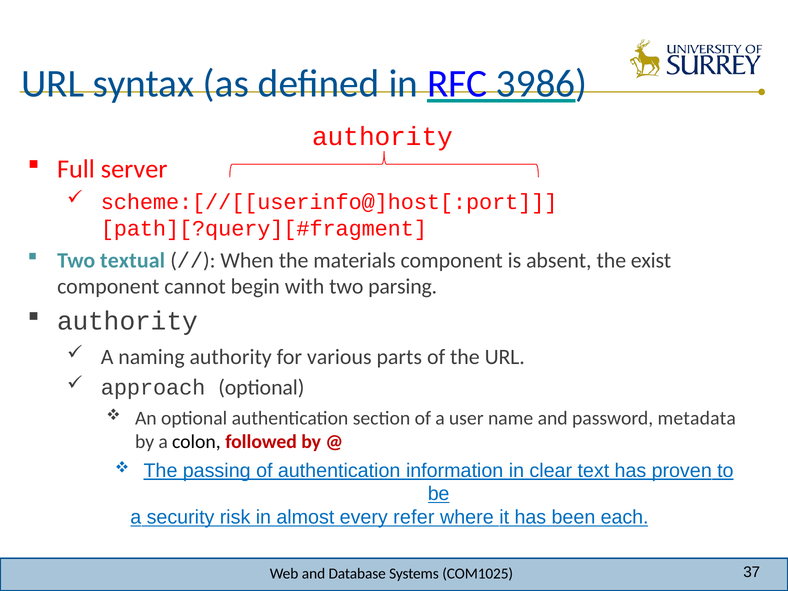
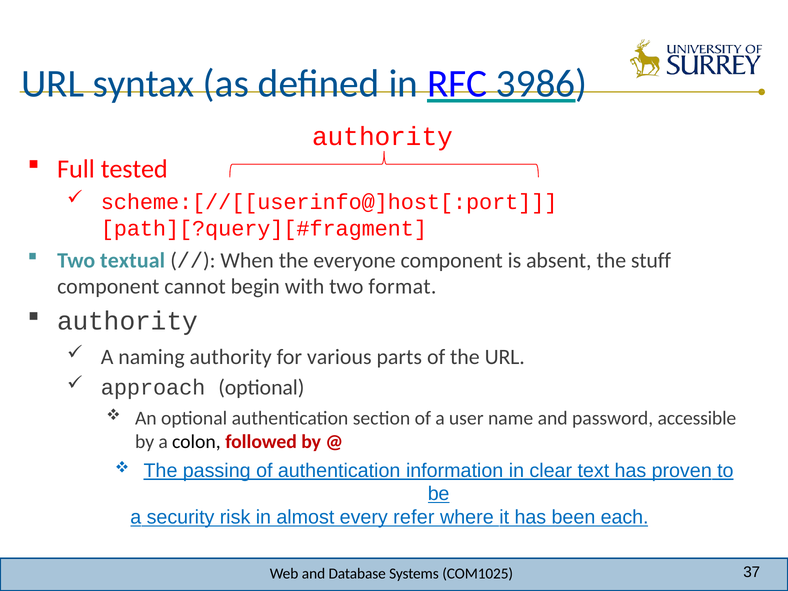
server: server -> tested
materials: materials -> everyone
exist: exist -> stuff
parsing: parsing -> format
metadata: metadata -> accessible
